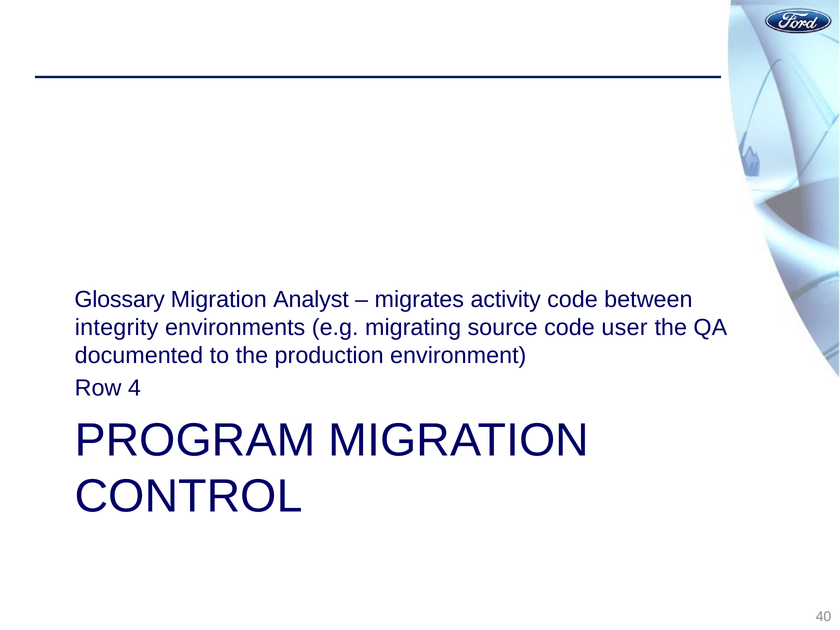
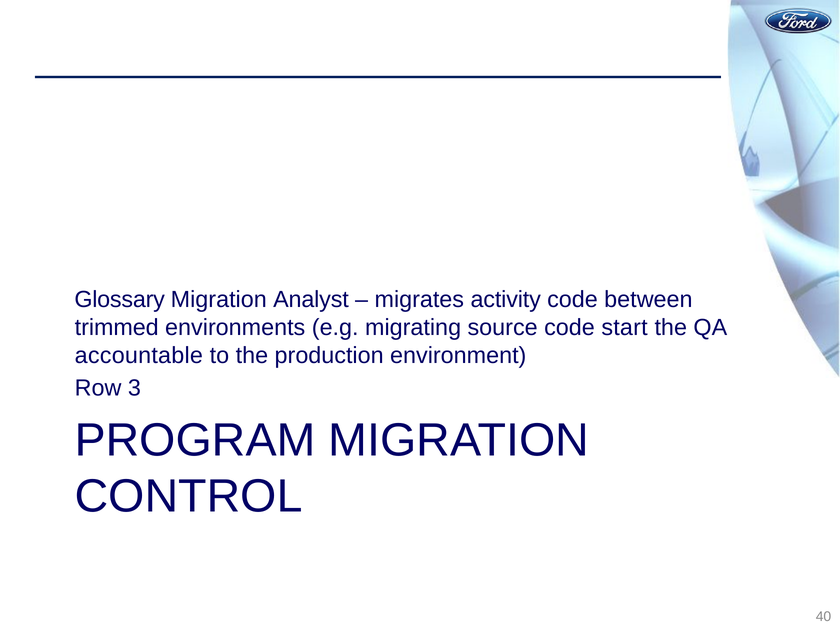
integrity: integrity -> trimmed
user: user -> start
documented: documented -> accountable
4: 4 -> 3
